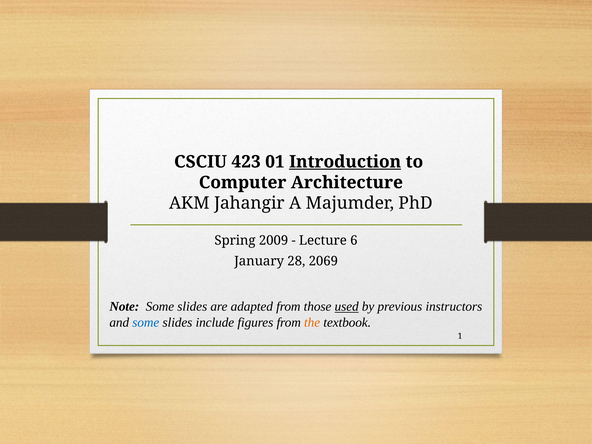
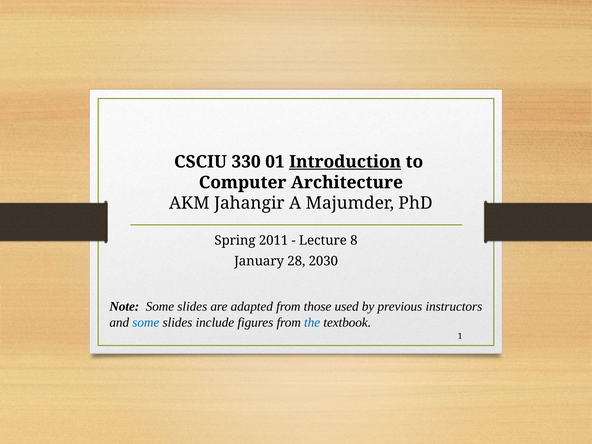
423: 423 -> 330
2009: 2009 -> 2011
6: 6 -> 8
2069: 2069 -> 2030
used underline: present -> none
the colour: orange -> blue
